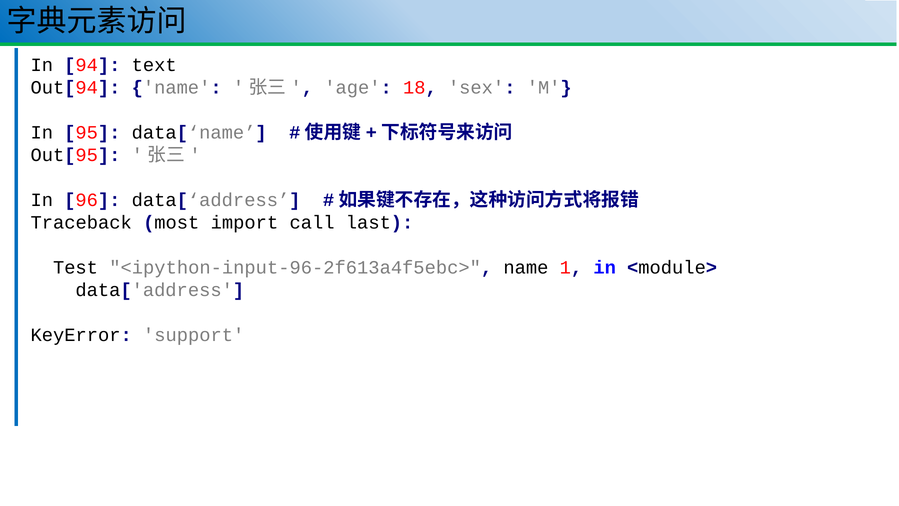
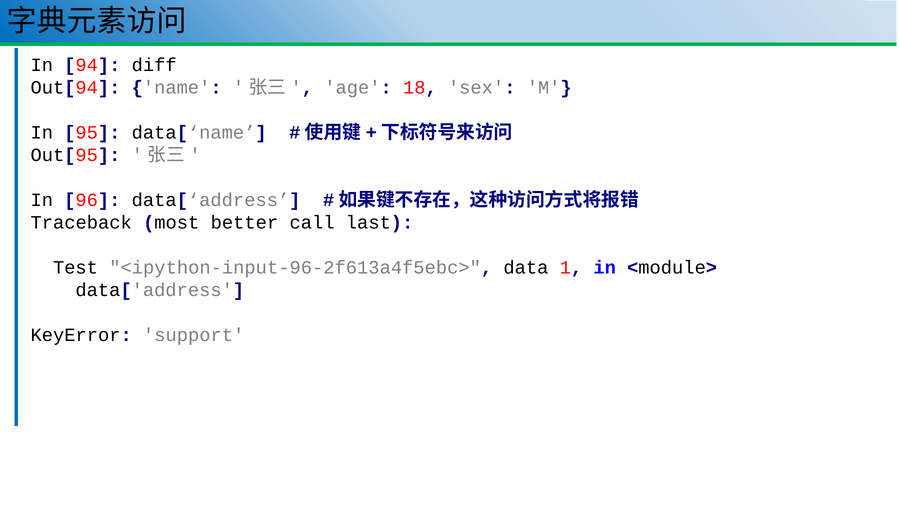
text: text -> diff
import: import -> better
<ipython-input-96-2f613a4f5ebc> name: name -> data
